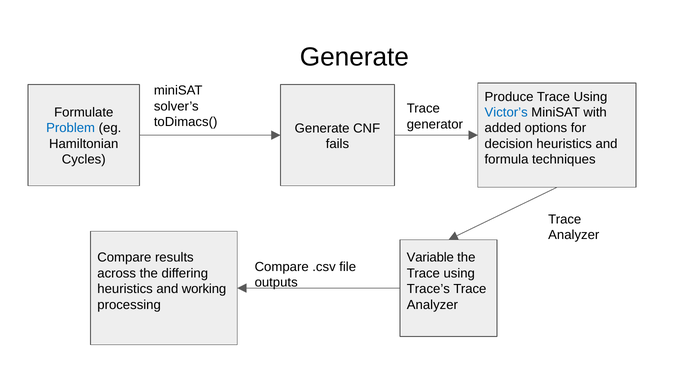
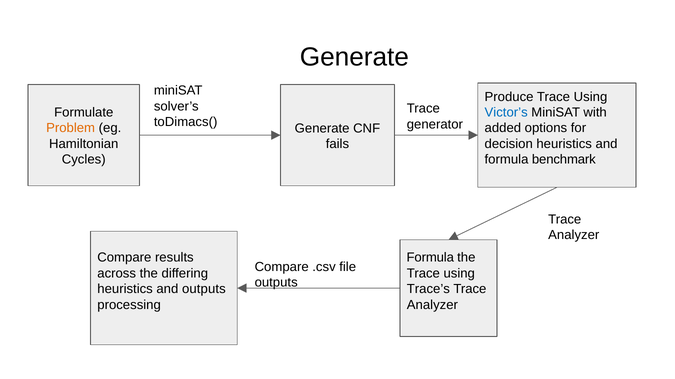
Problem colour: blue -> orange
techniques: techniques -> benchmark
Variable at (430, 258): Variable -> Formula
and working: working -> outputs
